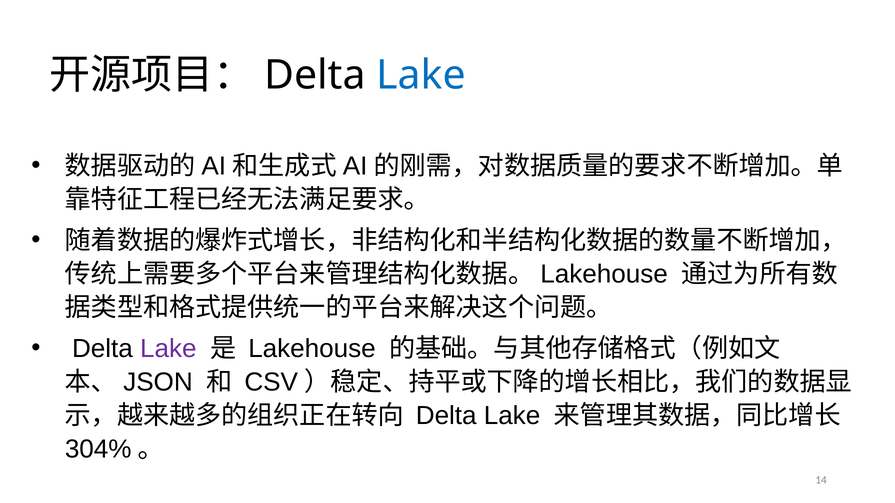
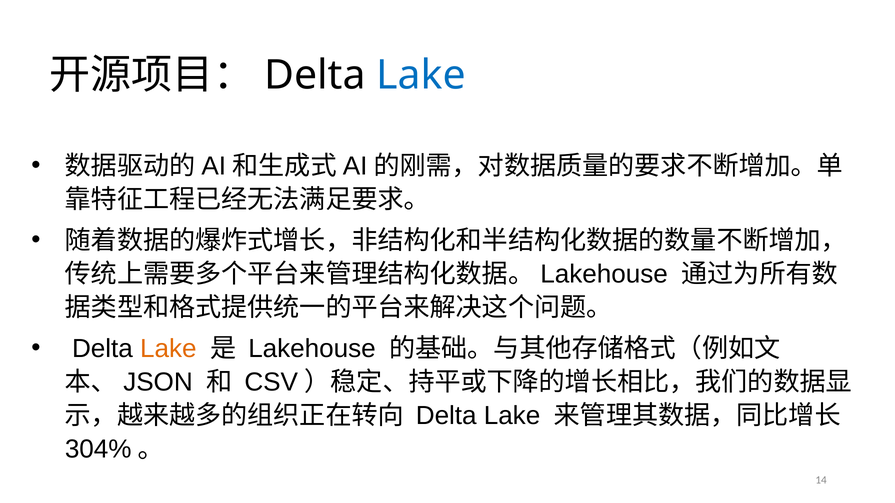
Lake at (168, 349) colour: purple -> orange
